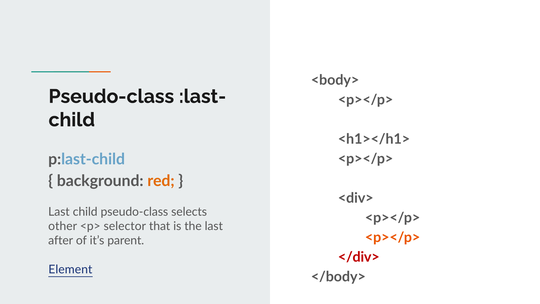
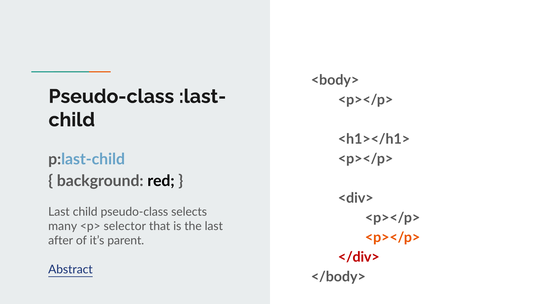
red colour: orange -> black
other: other -> many
Element: Element -> Abstract
